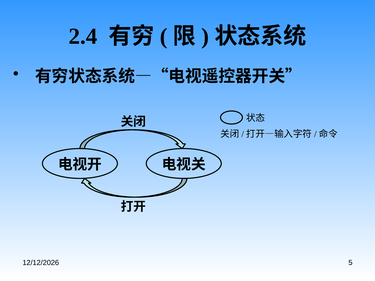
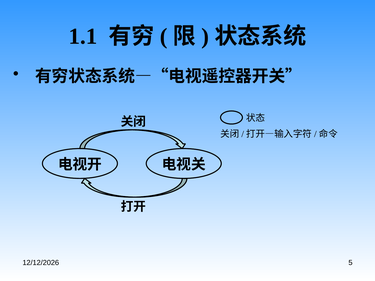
2.4: 2.4 -> 1.1
